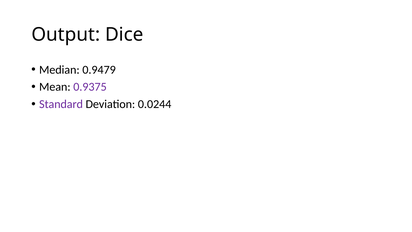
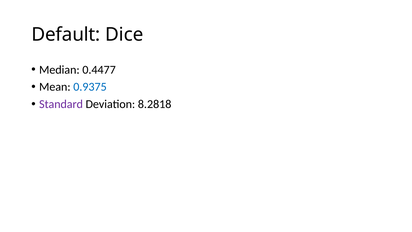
Output: Output -> Default
0.9479: 0.9479 -> 0.4477
0.9375 colour: purple -> blue
0.0244: 0.0244 -> 8.2818
